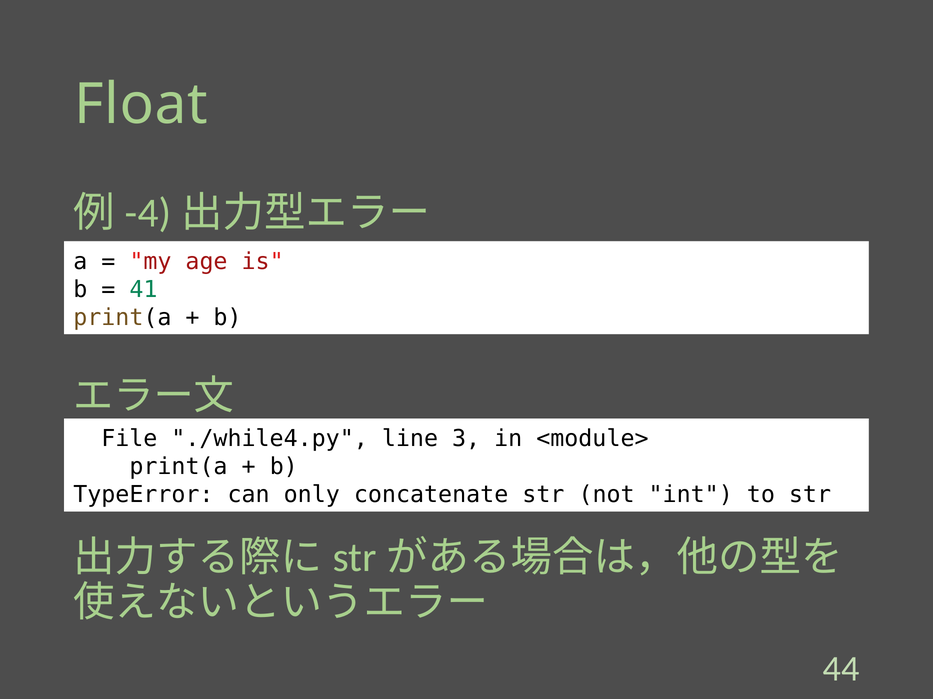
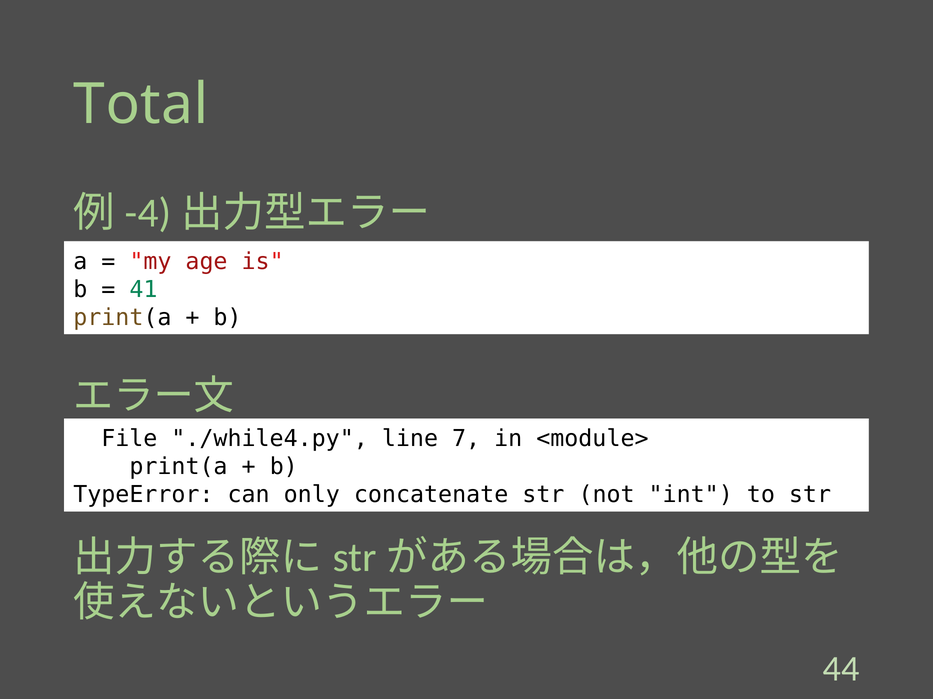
Float: Float -> Total
3: 3 -> 7
